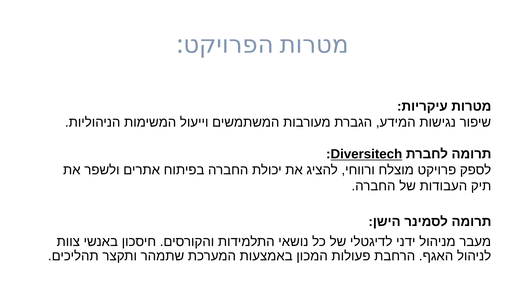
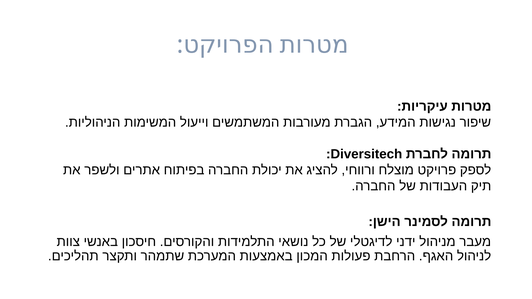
Diversitech underline: present -> none
